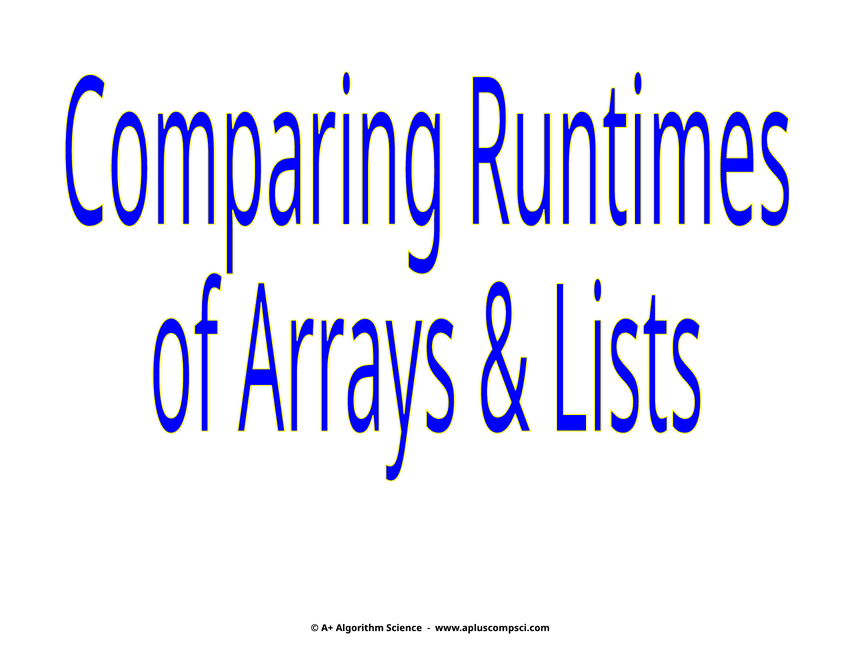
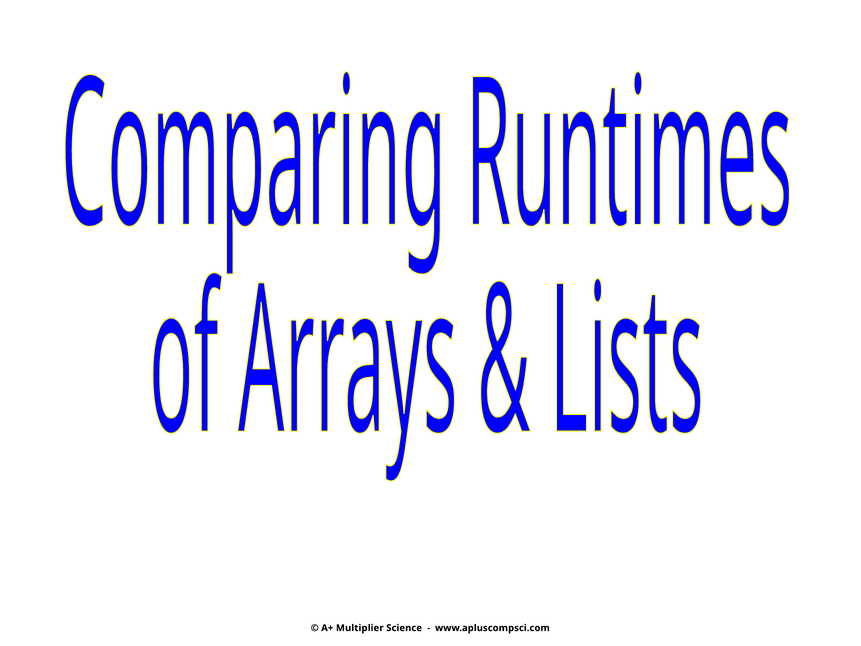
Algorithm: Algorithm -> Multiplier
